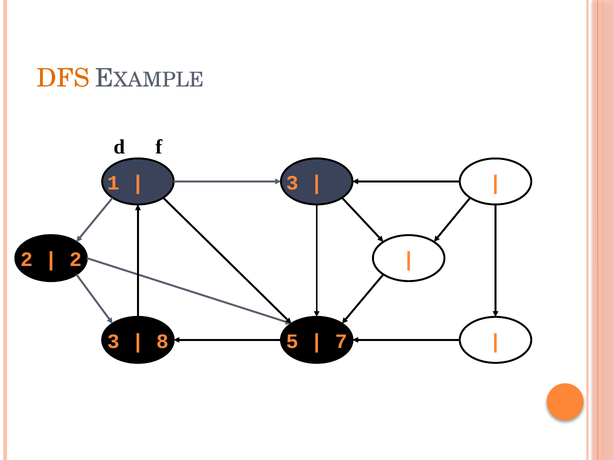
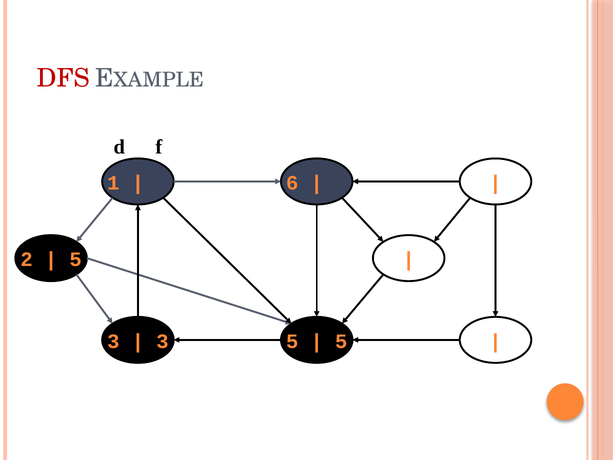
DFS colour: orange -> red
3 at (292, 183): 3 -> 6
2 at (76, 259): 2 -> 5
8 at (162, 341): 8 -> 3
7 at (341, 341): 7 -> 5
